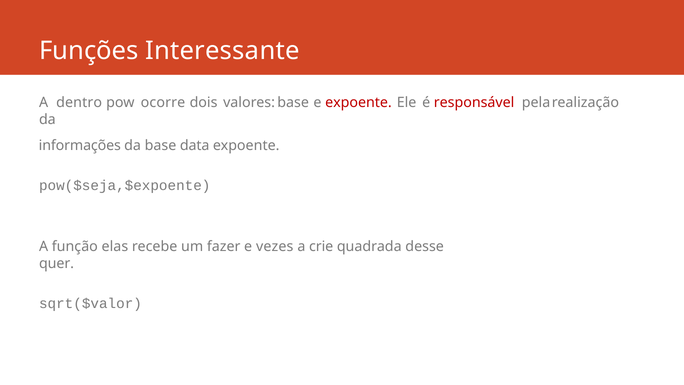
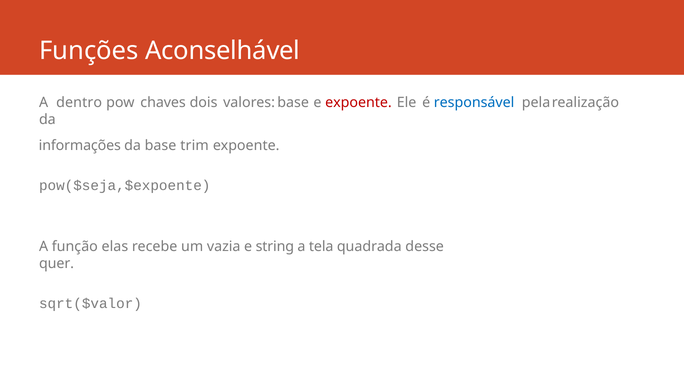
Interessante: Interessante -> Aconselhável
ocorre: ocorre -> chaves
responsável colour: red -> blue
data: data -> trim
fazer: fazer -> vazia
vezes: vezes -> string
crie: crie -> tela
